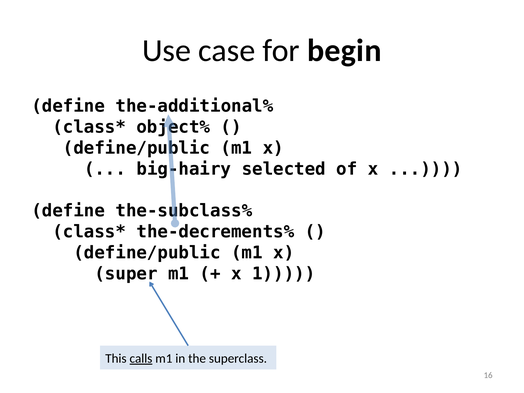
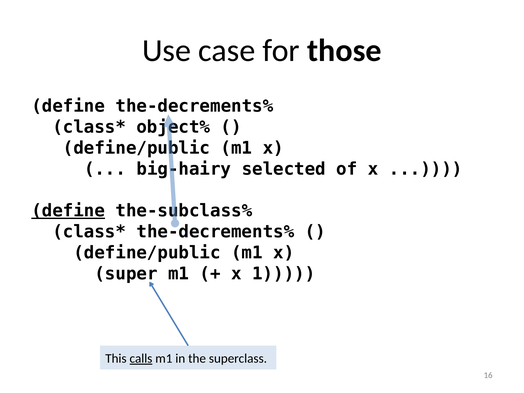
begin: begin -> those
define the-additional%: the-additional% -> the-decrements%
define at (68, 211) underline: none -> present
